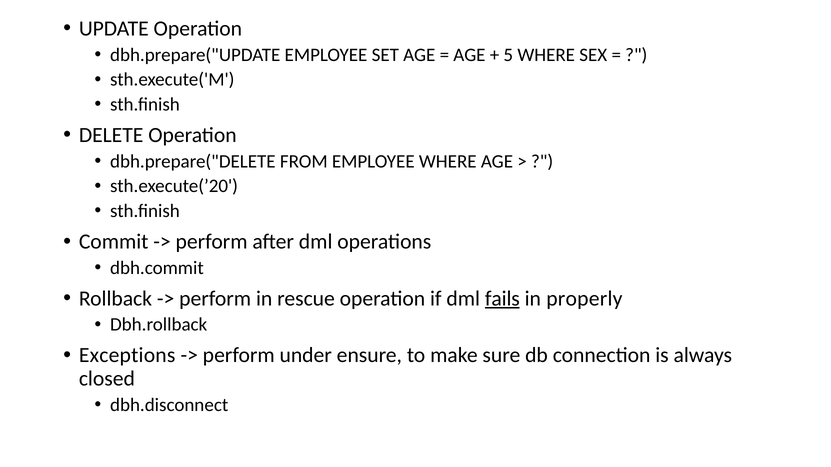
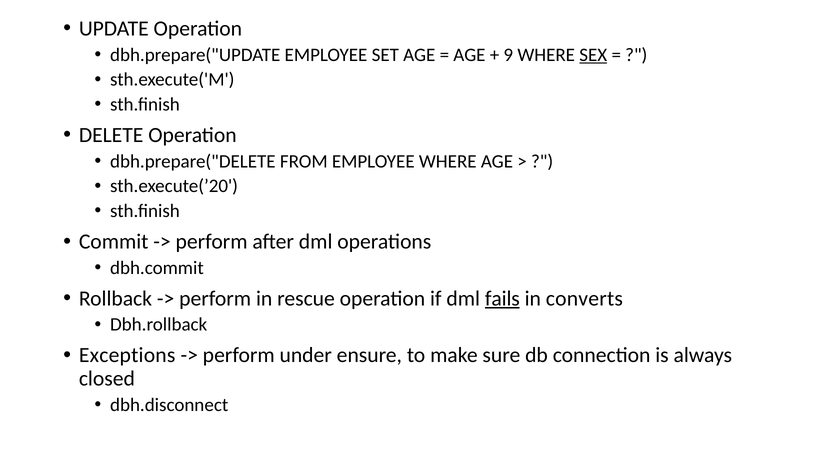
5: 5 -> 9
SEX underline: none -> present
properly: properly -> converts
